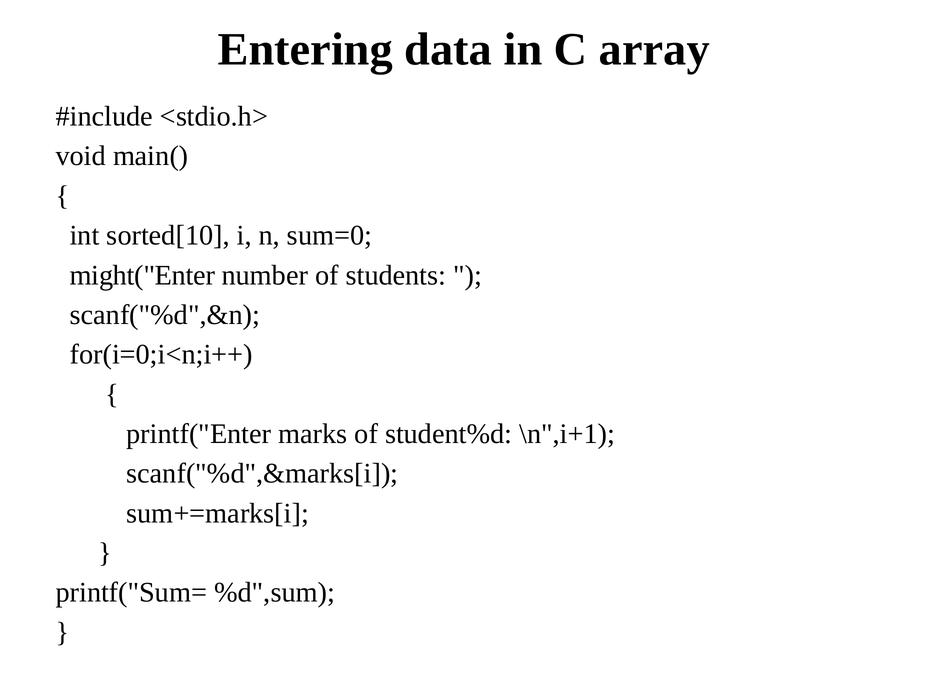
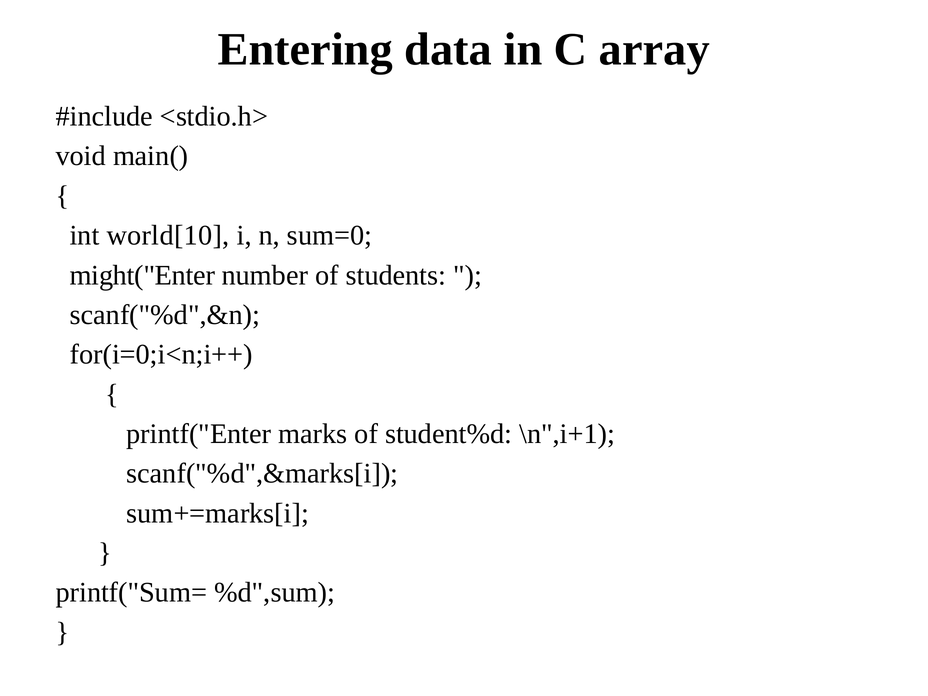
sorted[10: sorted[10 -> world[10
